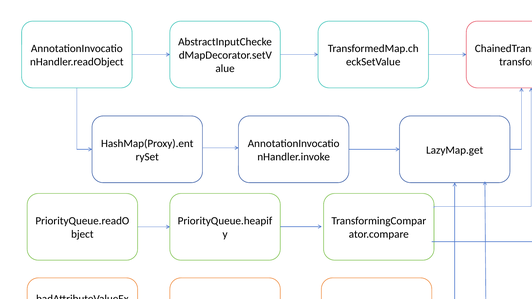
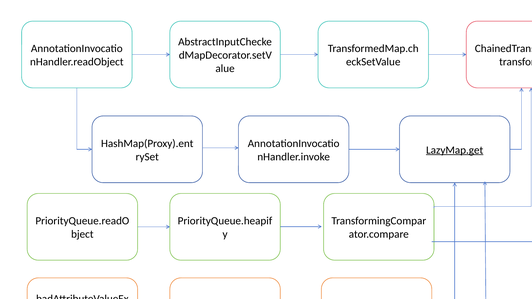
LazyMap.get underline: none -> present
